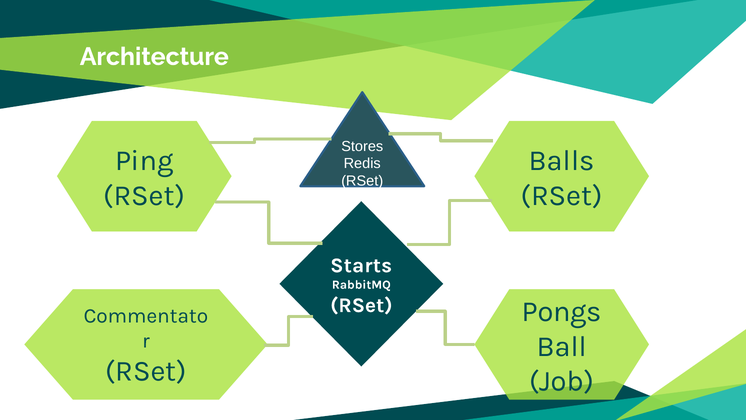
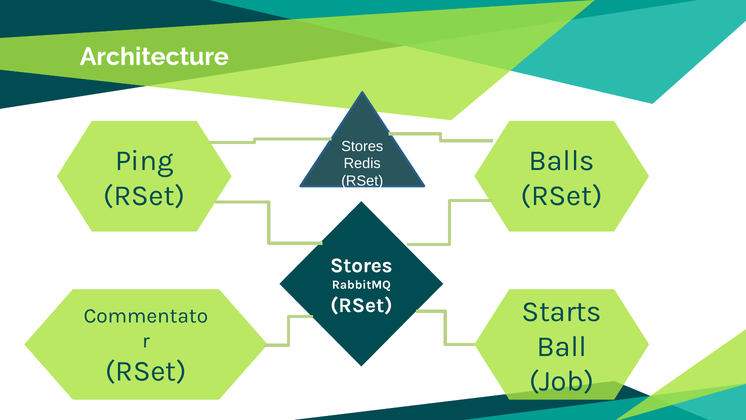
Starts at (361, 265): Starts -> Stores
Pongs: Pongs -> Starts
